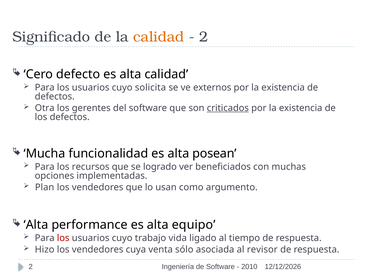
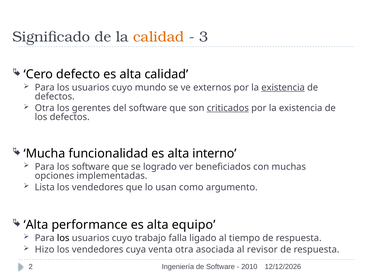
2 at (204, 37): 2 -> 3
solicita: solicita -> mundo
existencia at (283, 87) underline: none -> present
posean: posean -> interno
los recursos: recursos -> software
Plan: Plan -> Lista
los at (63, 238) colour: red -> black
vida: vida -> falla
venta sólo: sólo -> otra
